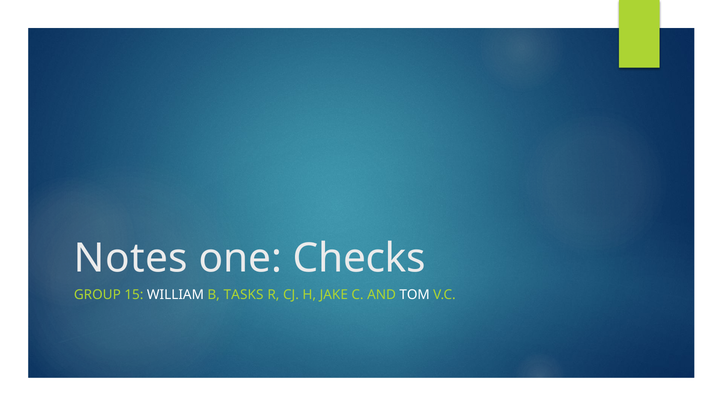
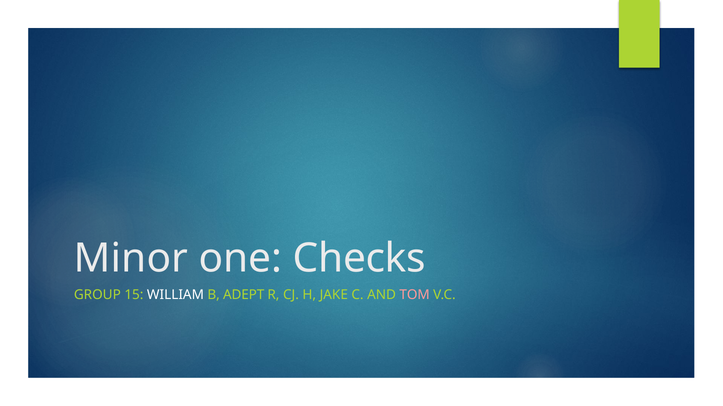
Notes: Notes -> Minor
TASKS: TASKS -> ADEPT
TOM colour: white -> pink
